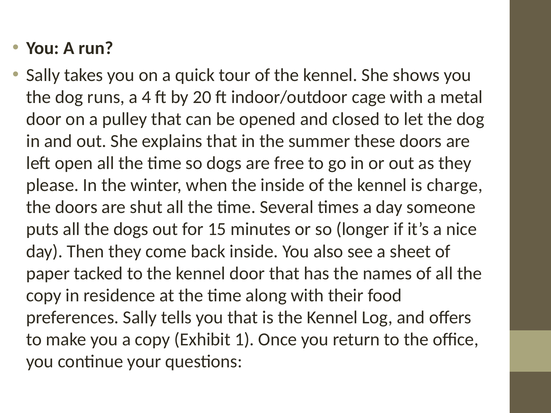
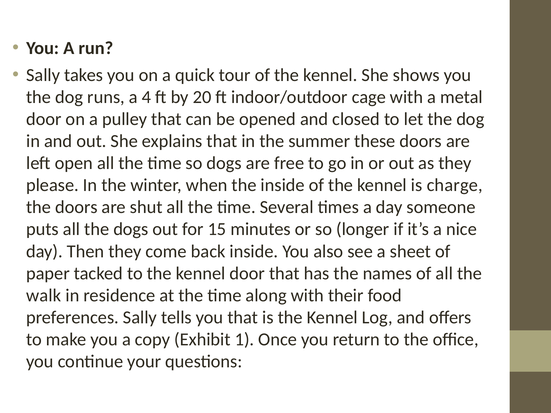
copy at (44, 296): copy -> walk
